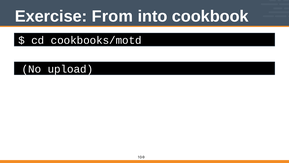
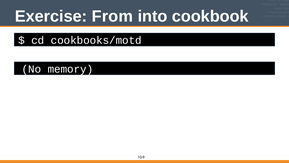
upload: upload -> memory
